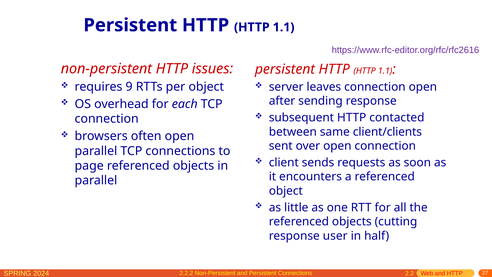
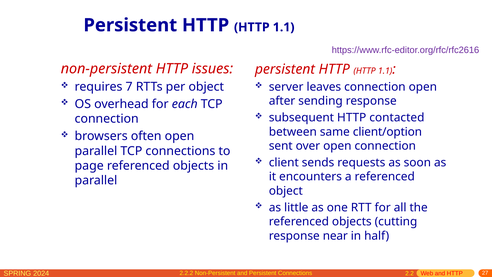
9: 9 -> 7
client/clients: client/clients -> client/option
user: user -> near
